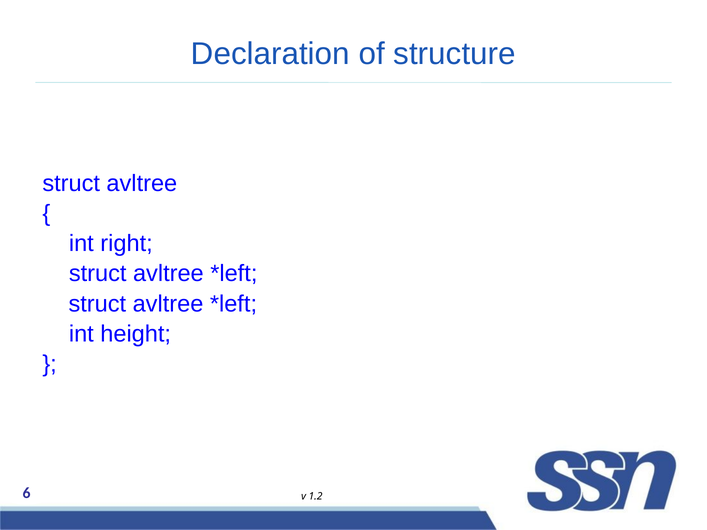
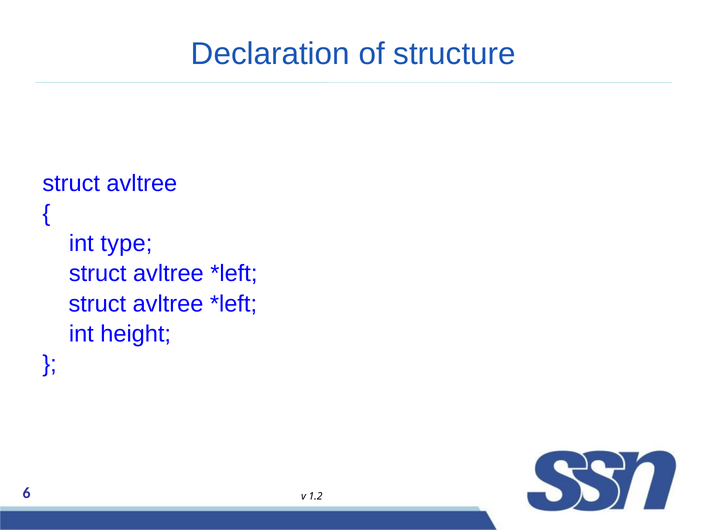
right: right -> type
